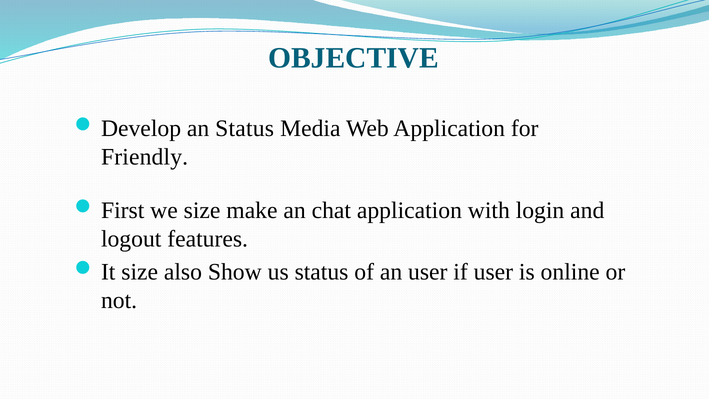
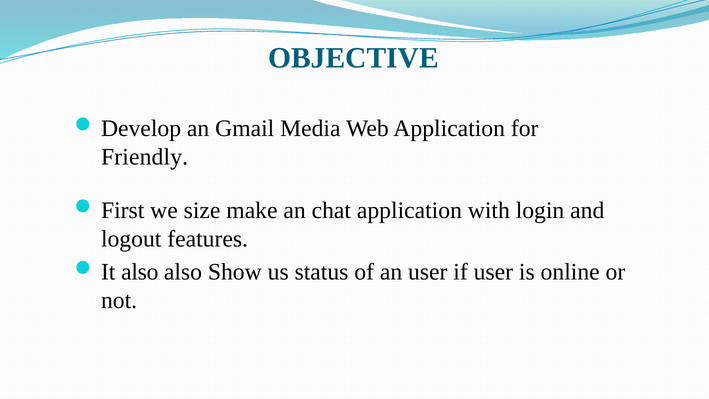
an Status: Status -> Gmail
size at (140, 272): size -> also
